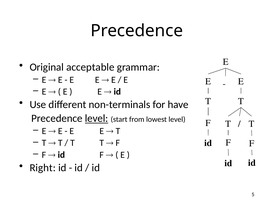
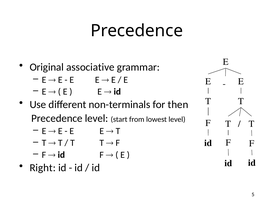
acceptable: acceptable -> associative
have: have -> then
level at (97, 119) underline: present -> none
